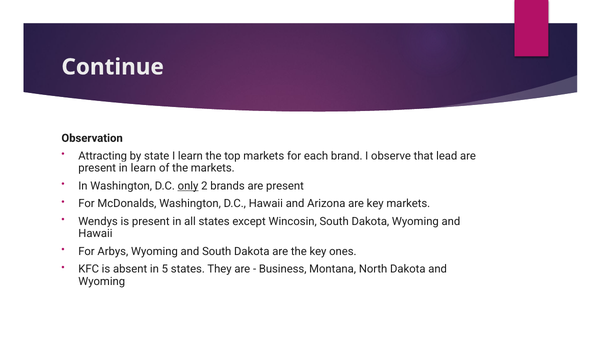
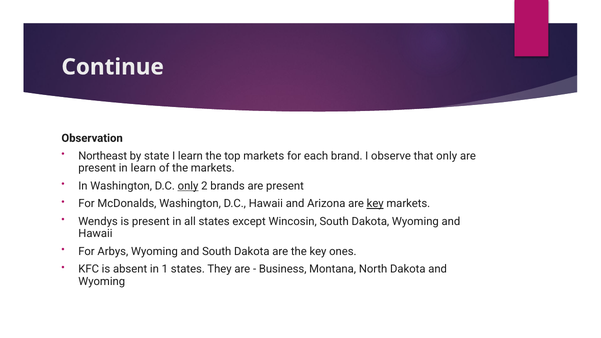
Attracting: Attracting -> Northeast
that lead: lead -> only
key at (375, 204) underline: none -> present
5: 5 -> 1
